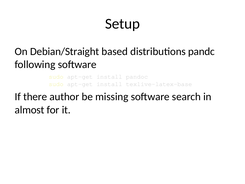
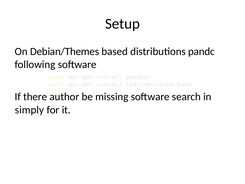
Debian/Straight: Debian/Straight -> Debian/Themes
almost: almost -> simply
